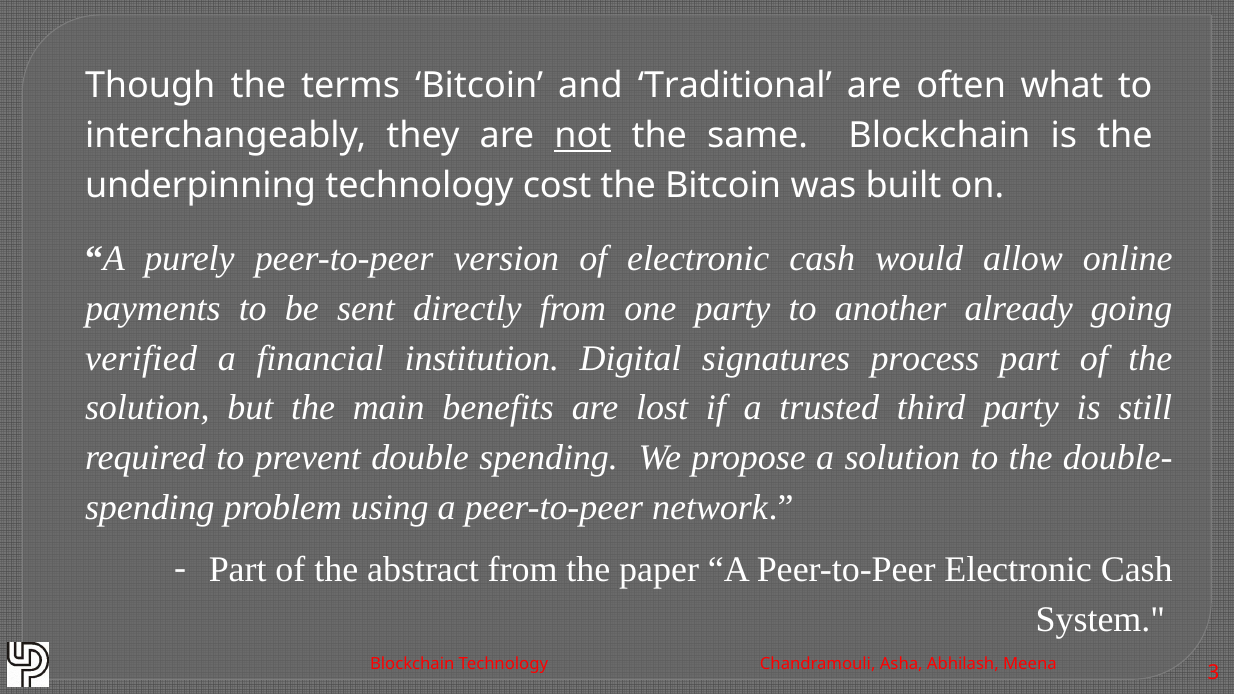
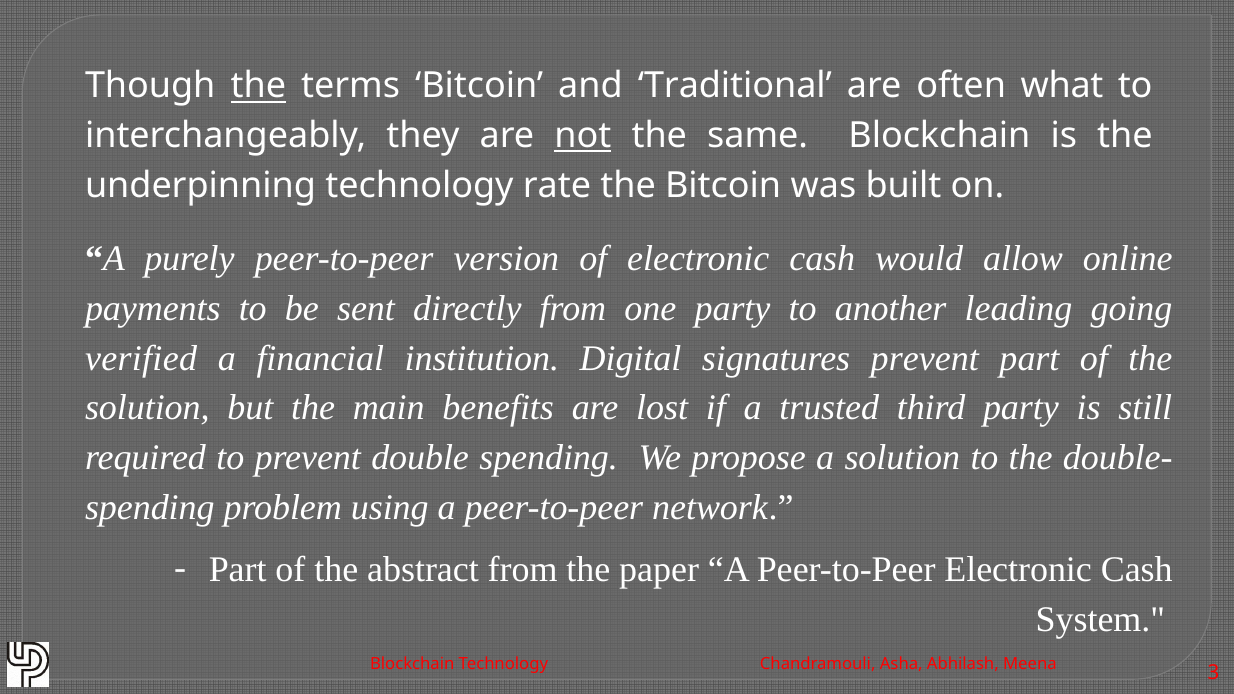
the at (258, 86) underline: none -> present
cost: cost -> rate
already: already -> leading
signatures process: process -> prevent
